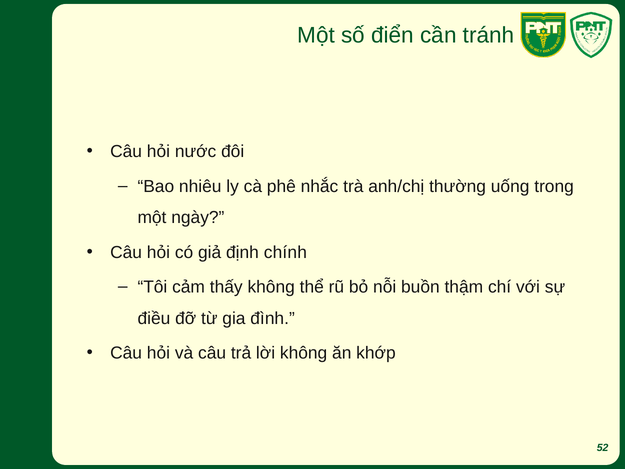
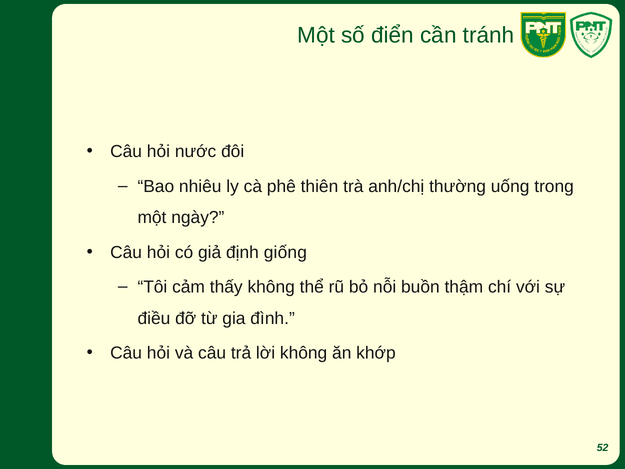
nhắc: nhắc -> thiên
chính: chính -> giống
